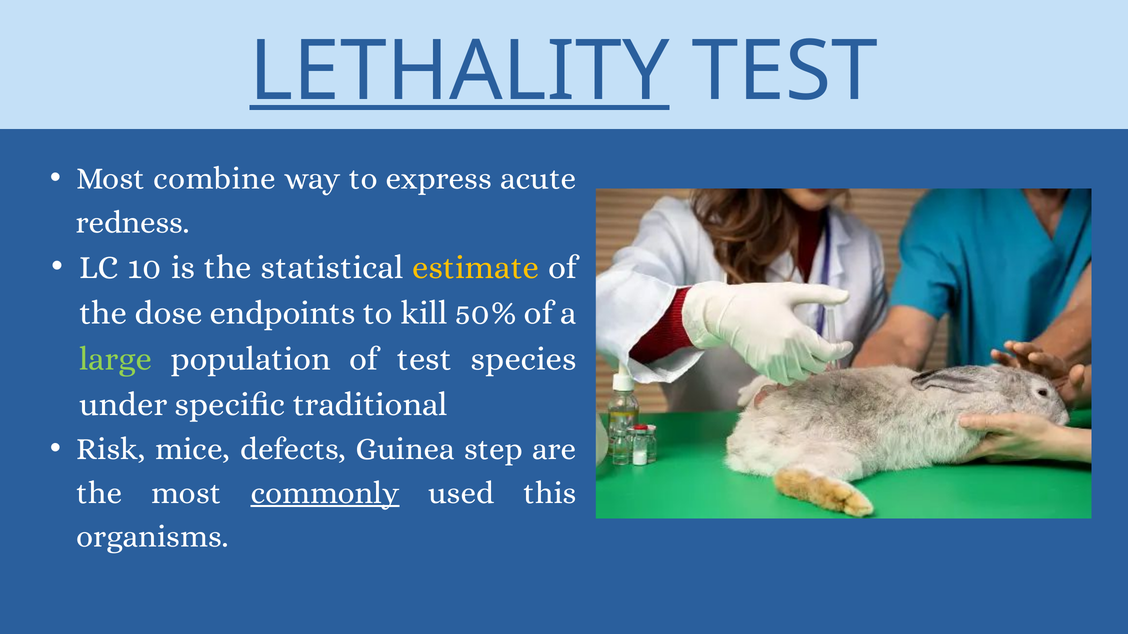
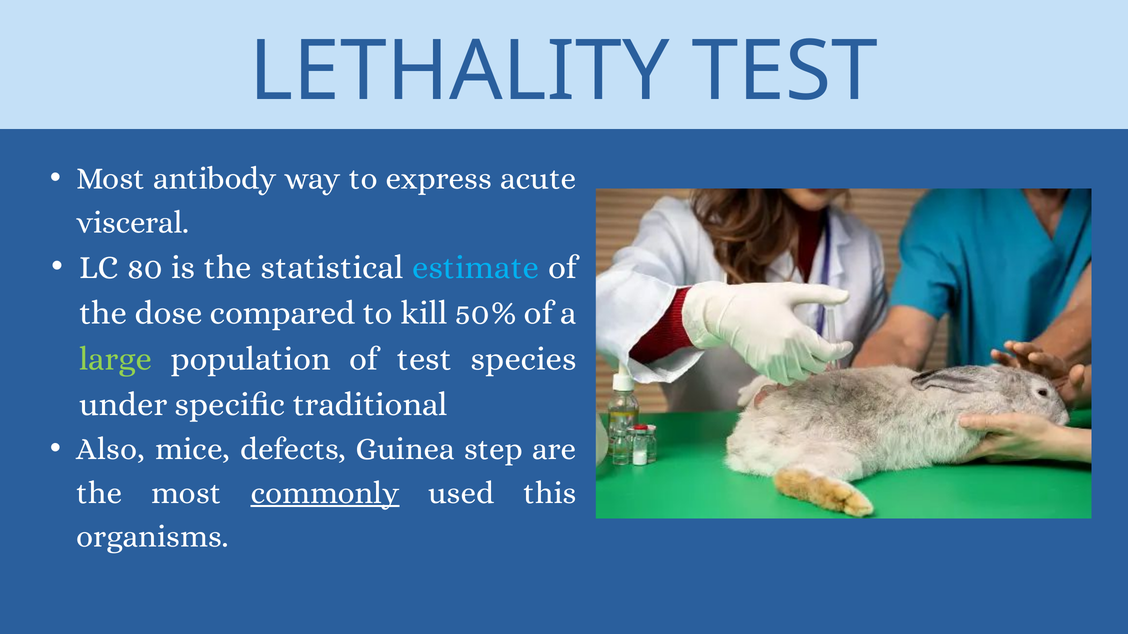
LETHALITY underline: present -> none
combine: combine -> antibody
redness: redness -> visceral
10: 10 -> 80
estimate colour: yellow -> light blue
endpoints: endpoints -> compared
Risk: Risk -> Also
